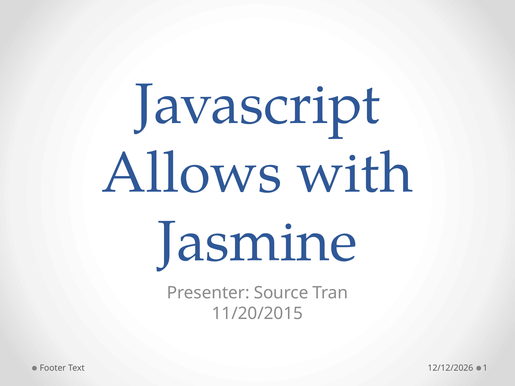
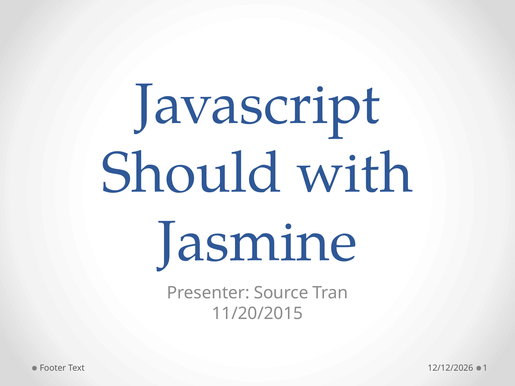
Allows: Allows -> Should
